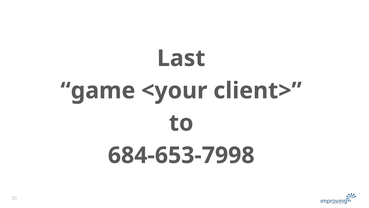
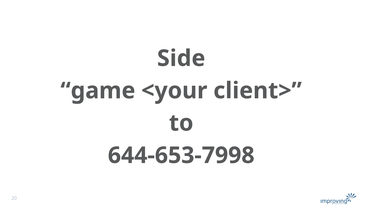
Last: Last -> Side
684-653-7998: 684-653-7998 -> 644-653-7998
